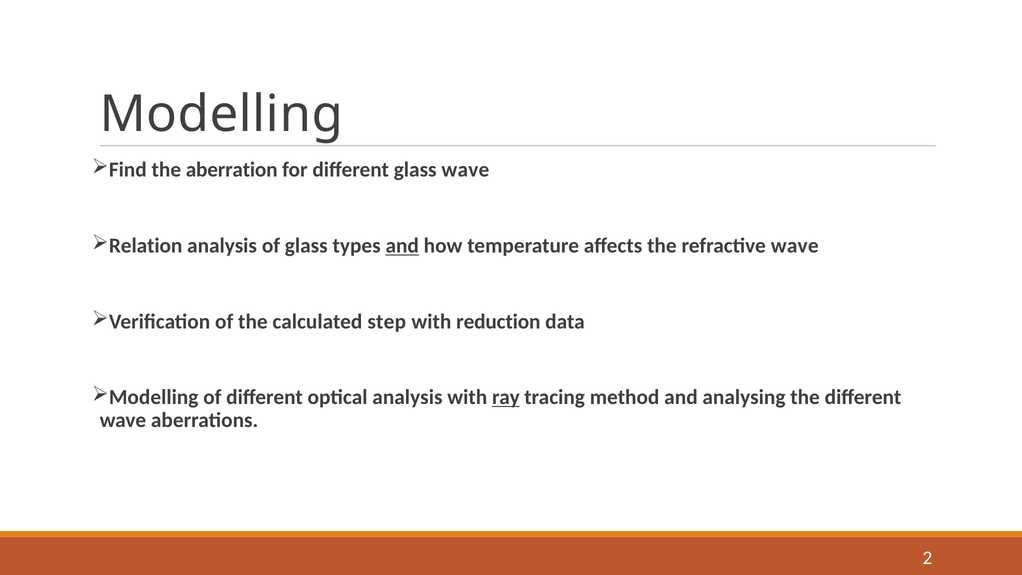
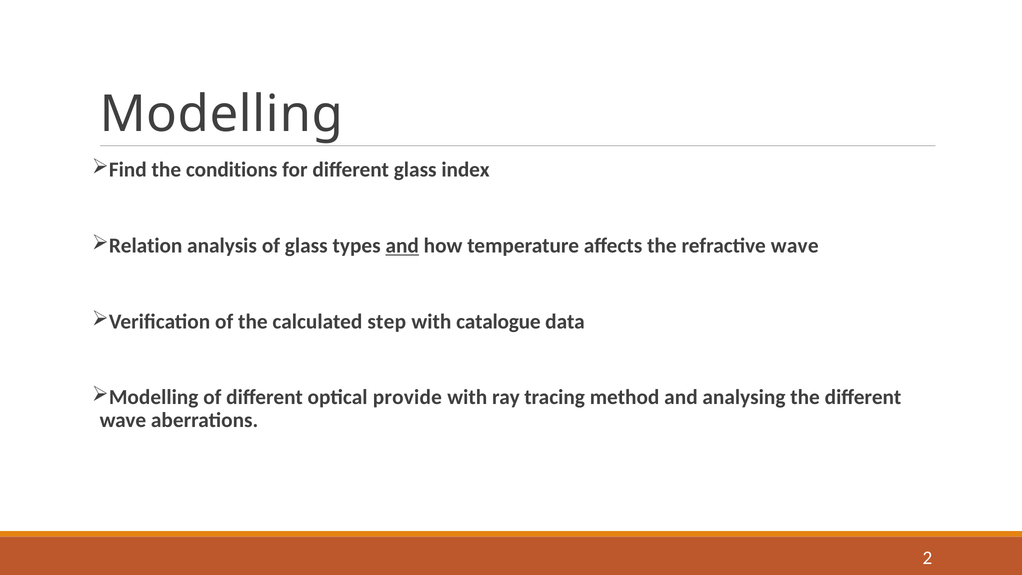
aberration: aberration -> conditions
glass wave: wave -> index
reduction: reduction -> catalogue
optical analysis: analysis -> provide
ray underline: present -> none
